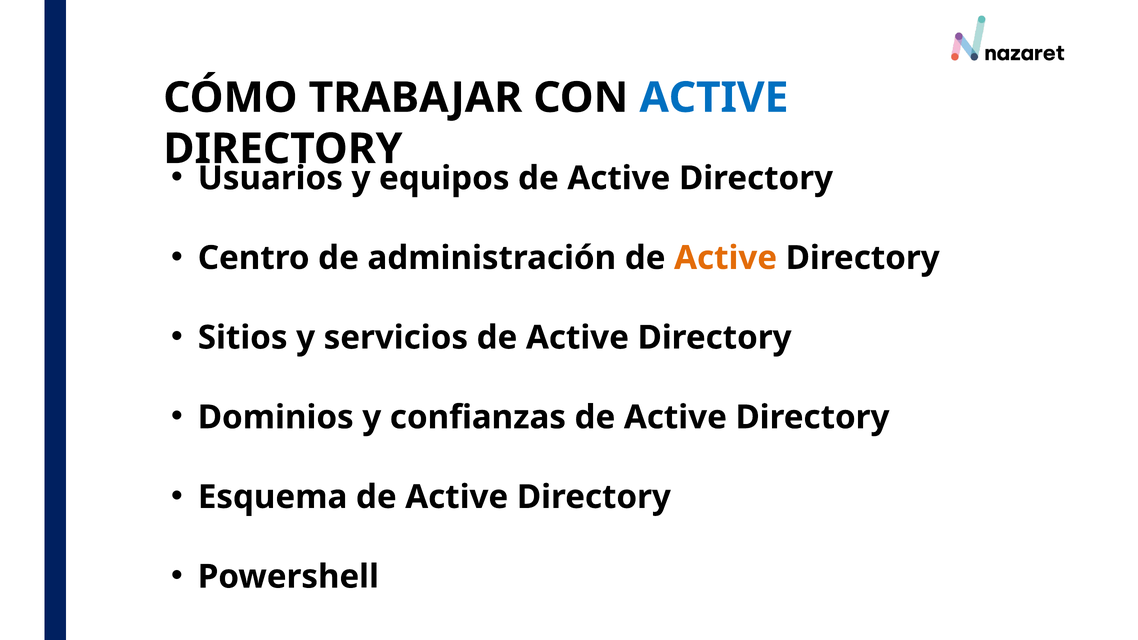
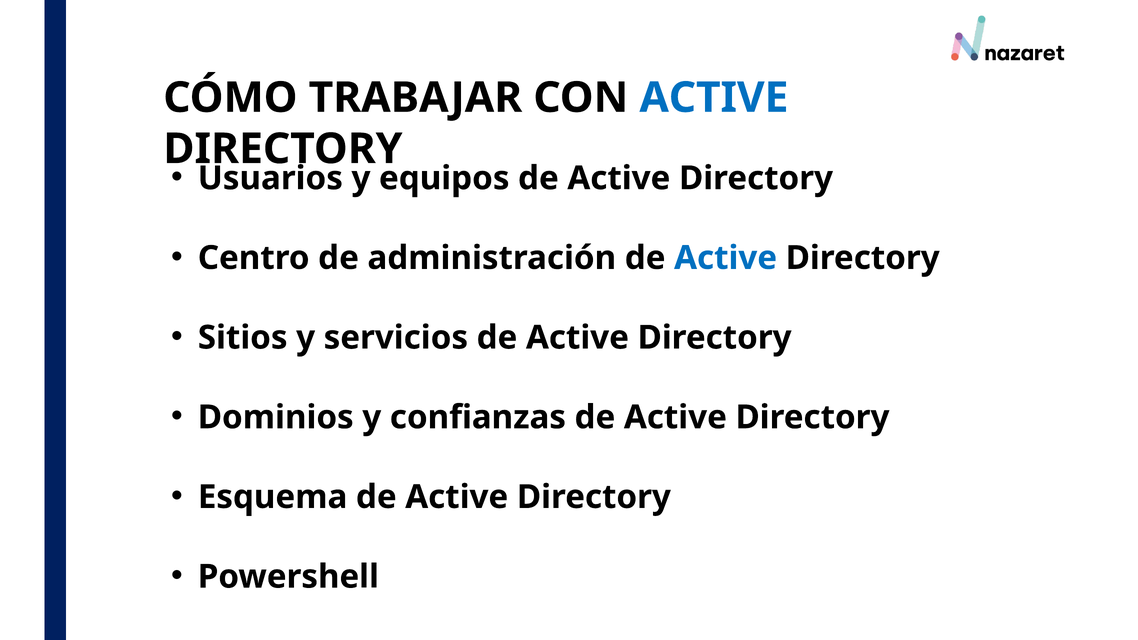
Active at (726, 258) colour: orange -> blue
